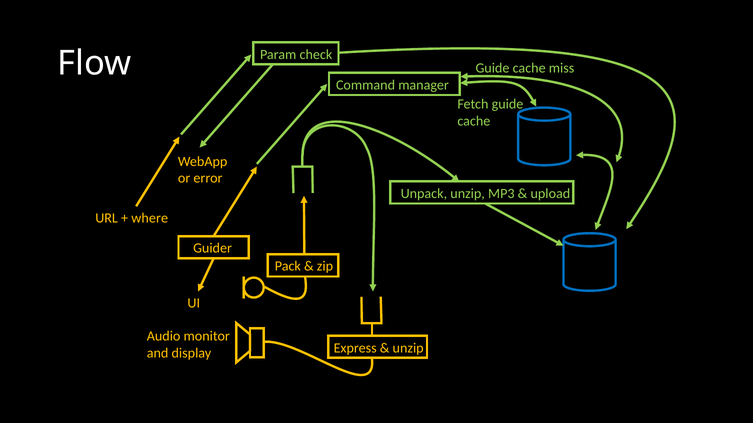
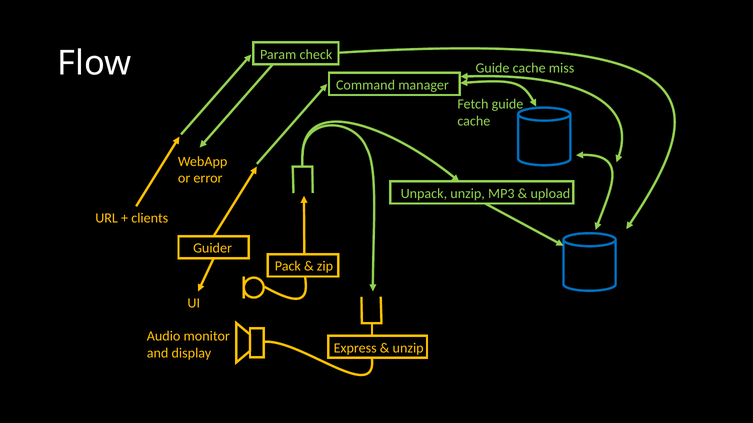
where: where -> clients
